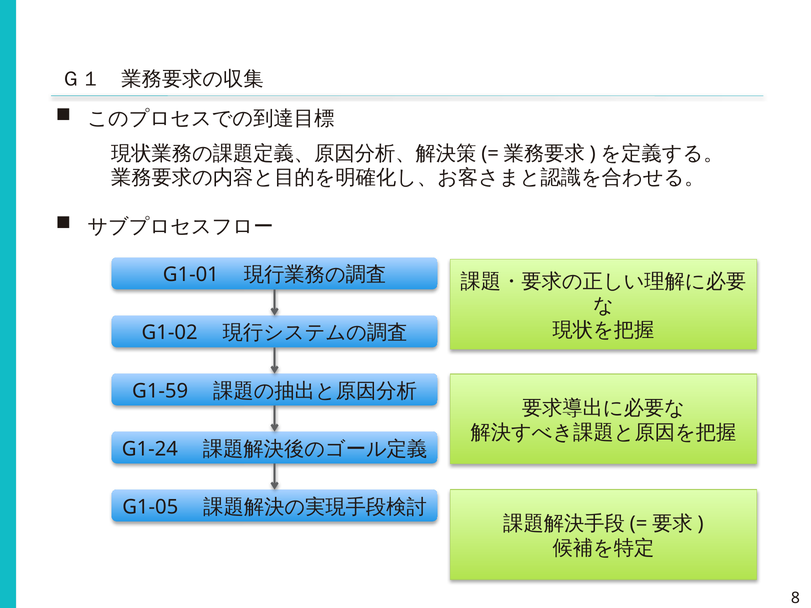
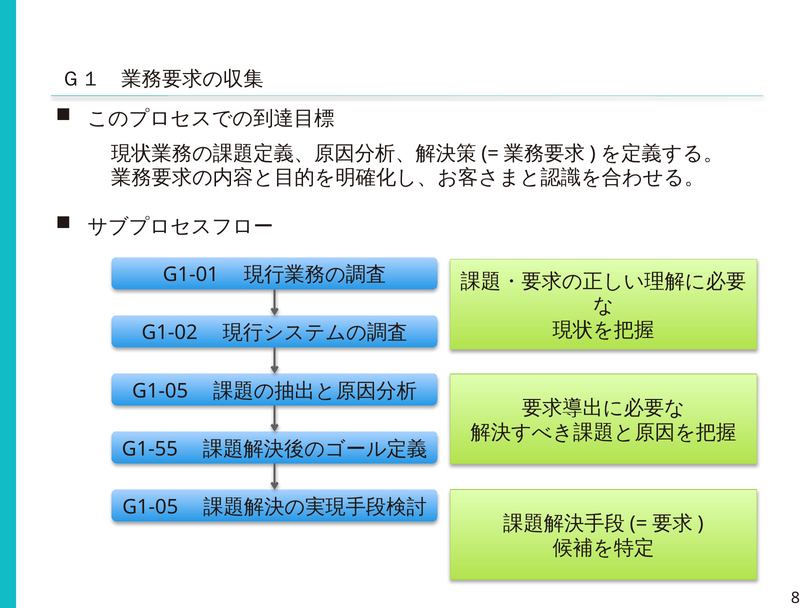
G1-59 at (160, 391): G1-59 -> G1-05
G1-24: G1-24 -> G1-55
